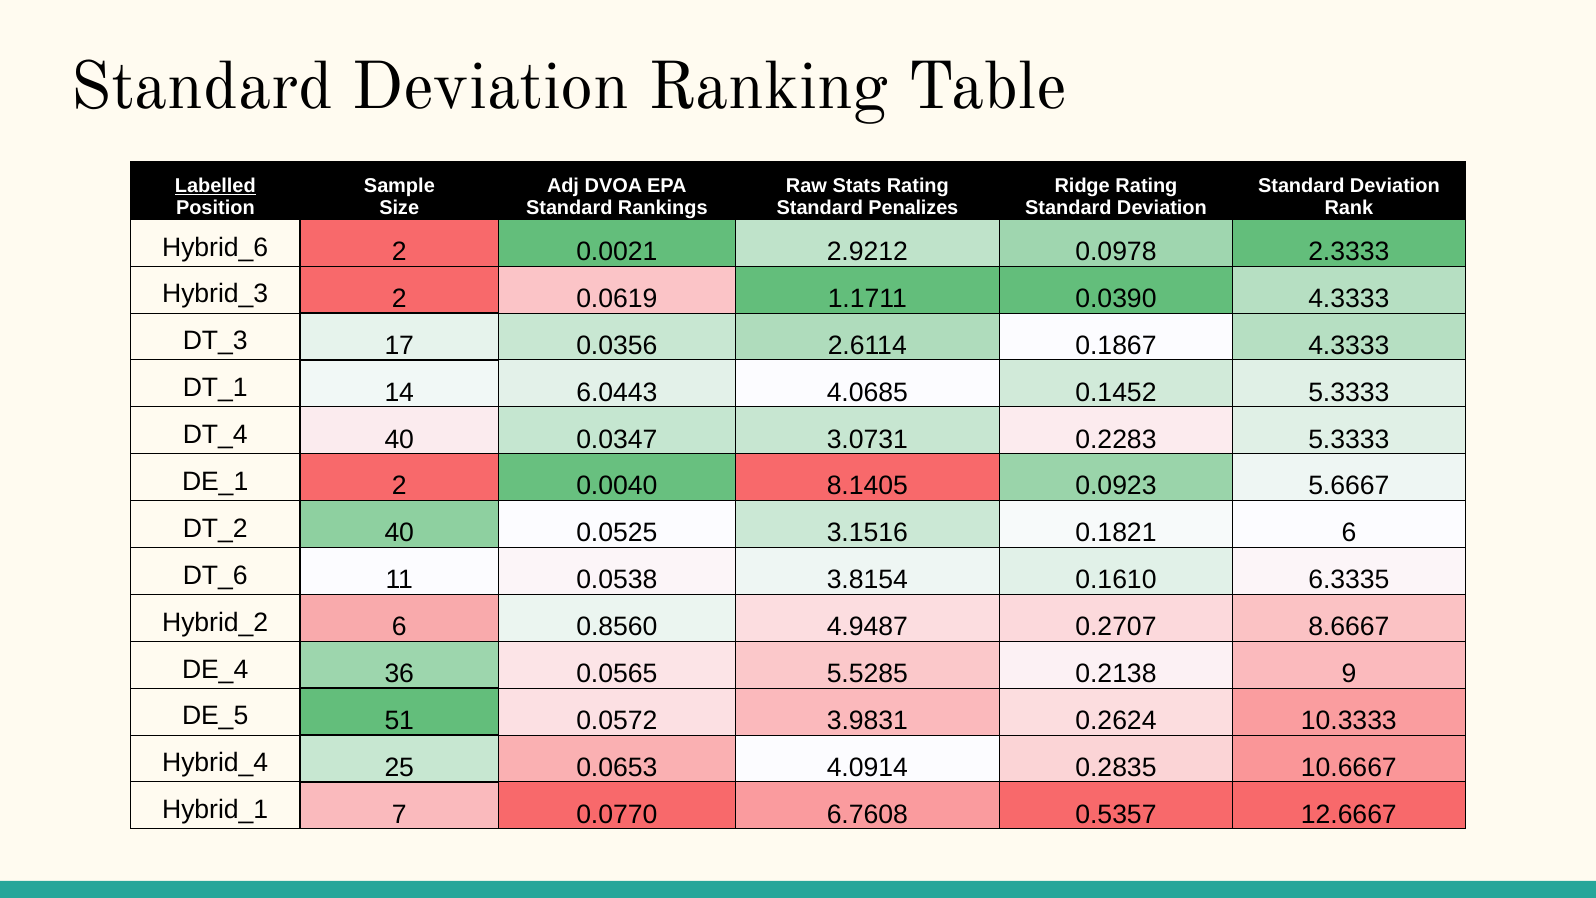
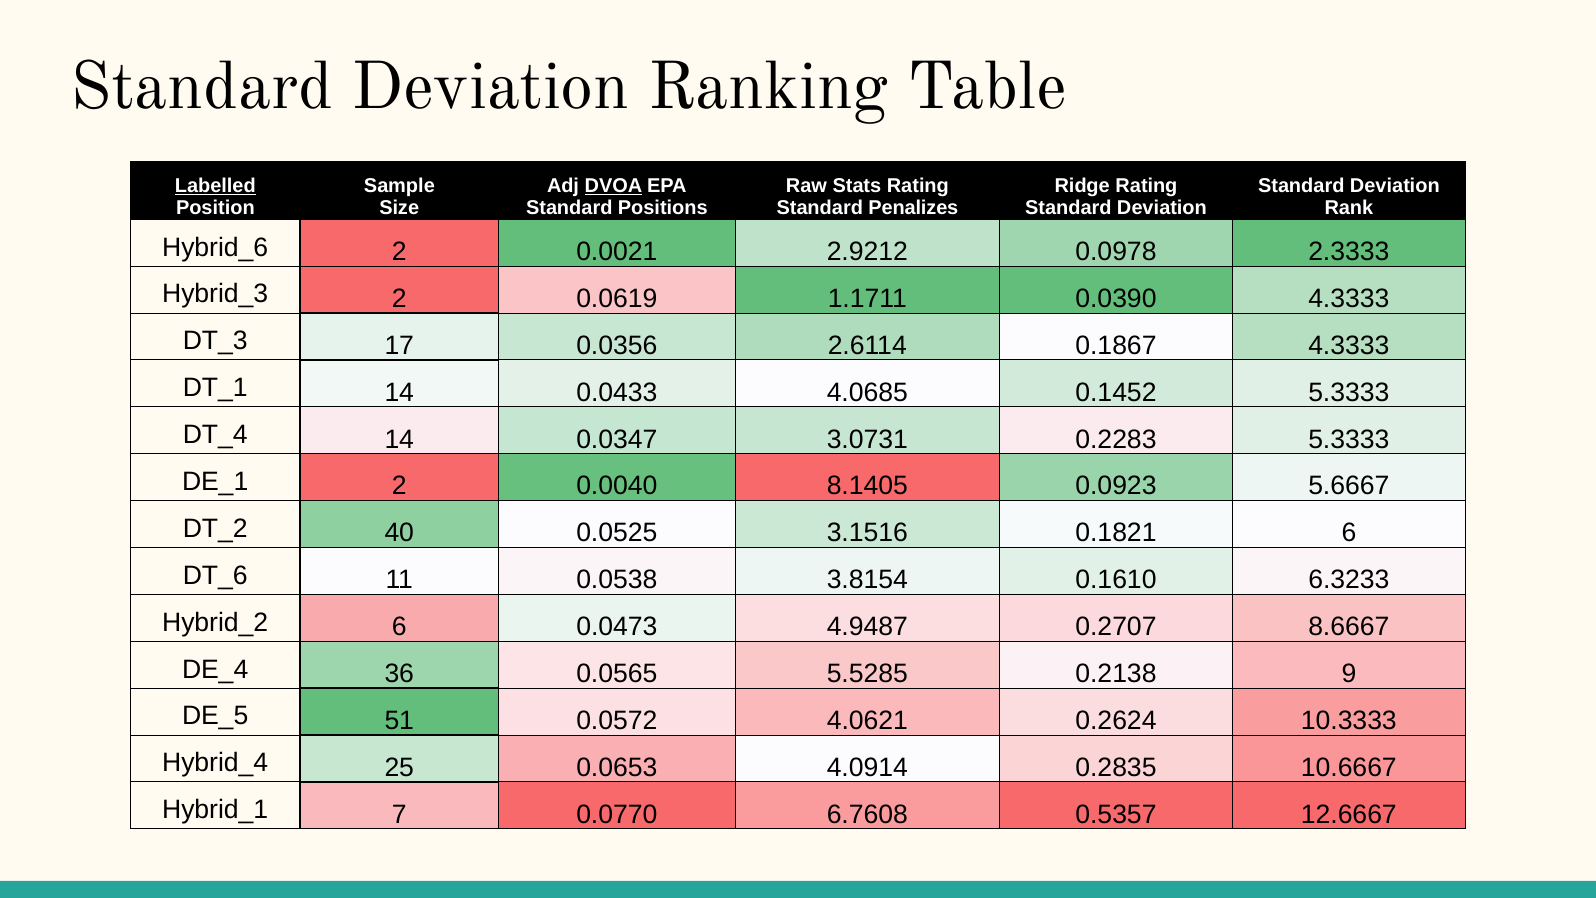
DVOA underline: none -> present
Rankings: Rankings -> Positions
6.0443: 6.0443 -> 0.0433
40 at (399, 439): 40 -> 14
6.3335: 6.3335 -> 6.3233
0.8560: 0.8560 -> 0.0473
3.9831: 3.9831 -> 4.0621
